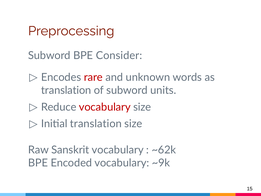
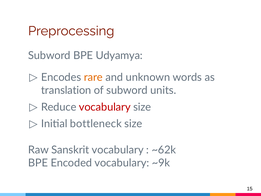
Consider: Consider -> Udyamya
rare colour: red -> orange
Initial translation: translation -> bottleneck
